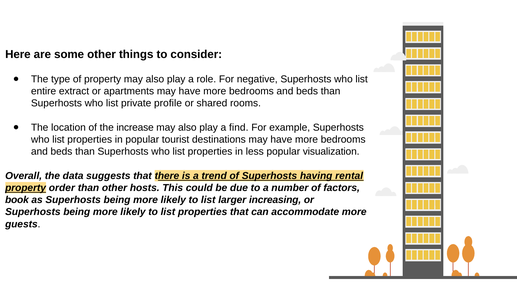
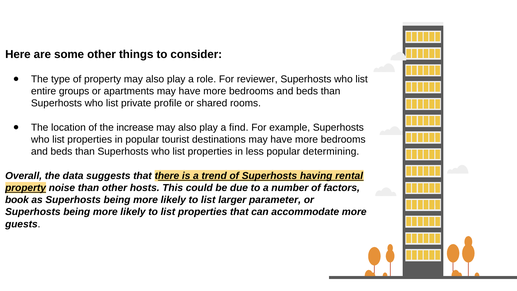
negative: negative -> reviewer
extract: extract -> groups
visualization: visualization -> determining
order: order -> noise
increasing: increasing -> parameter
